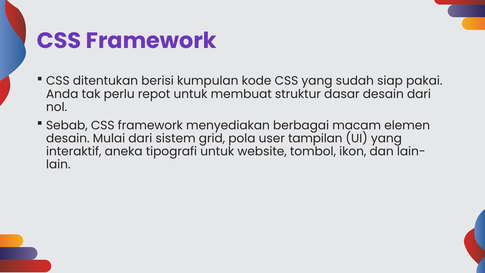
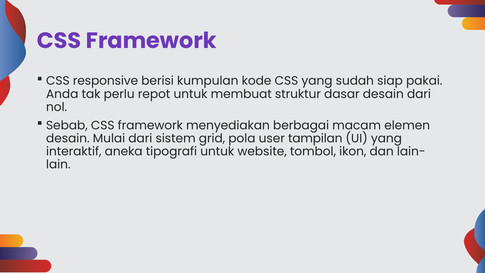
ditentukan: ditentukan -> responsive
